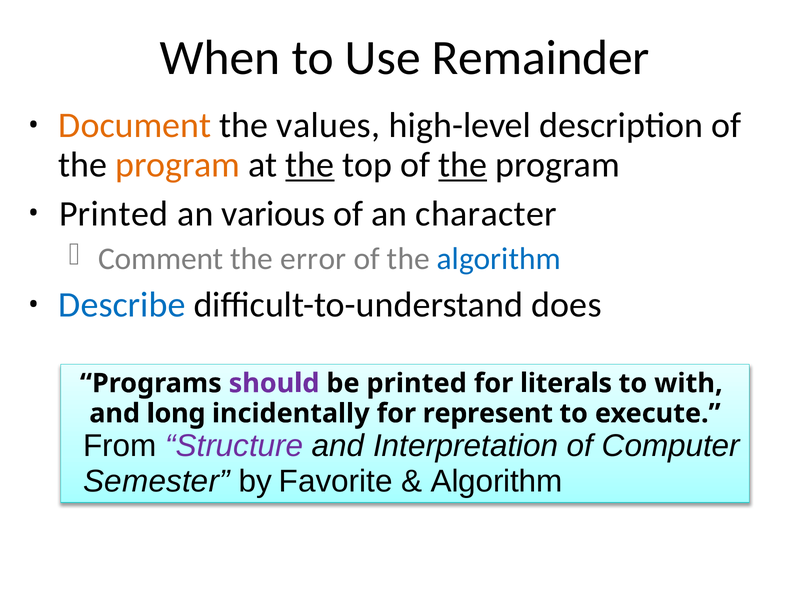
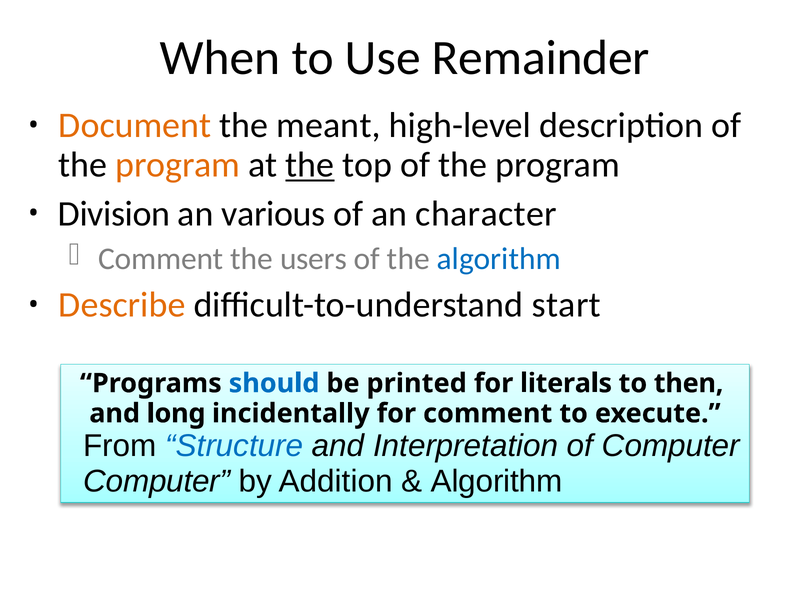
values: values -> meant
the at (463, 165) underline: present -> none
Printed at (114, 214): Printed -> Division
error: error -> users
Describe colour: blue -> orange
does: does -> start
should colour: purple -> blue
with: with -> then
for represent: represent -> comment
Structure colour: purple -> blue
Semester at (157, 482): Semester -> Computer
Favorite: Favorite -> Addition
